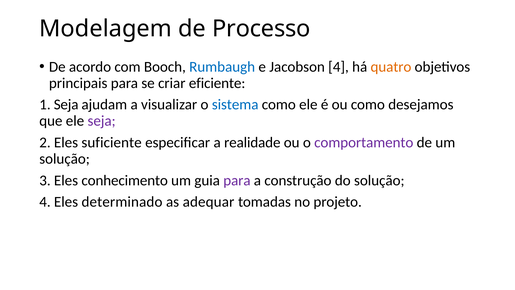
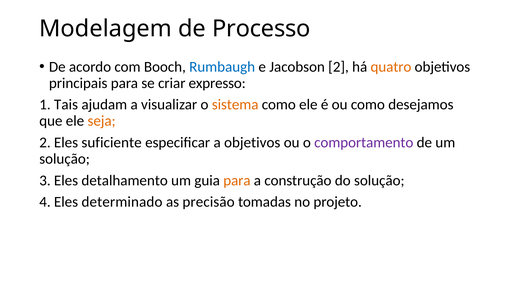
Jacobson 4: 4 -> 2
eficiente: eficiente -> expresso
1 Seja: Seja -> Tais
sistema colour: blue -> orange
seja at (102, 121) colour: purple -> orange
a realidade: realidade -> objetivos
conhecimento: conhecimento -> detalhamento
para at (237, 180) colour: purple -> orange
adequar: adequar -> precisão
